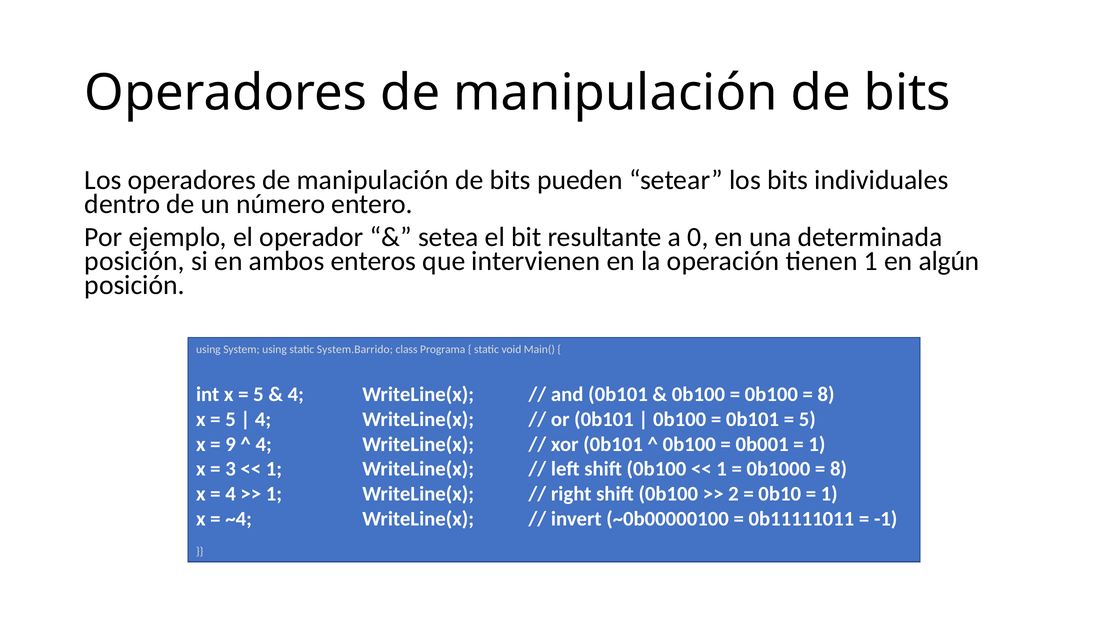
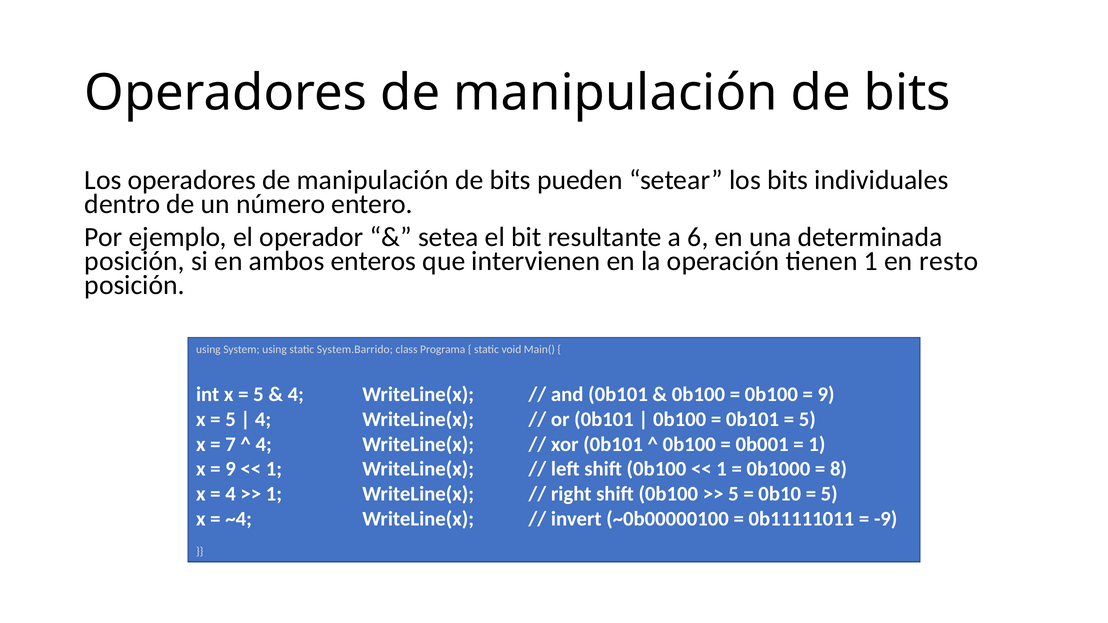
0: 0 -> 6
algún: algún -> resto
8 at (826, 395): 8 -> 9
9: 9 -> 7
3 at (231, 469): 3 -> 9
2 at (733, 494): 2 -> 5
1 at (829, 494): 1 -> 5
-1: -1 -> -9
